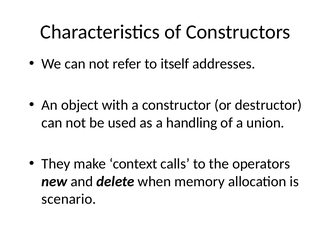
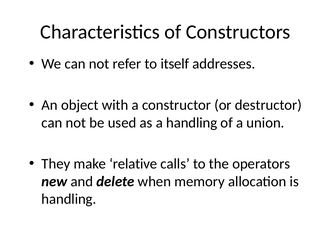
context: context -> relative
scenario at (69, 199): scenario -> handling
